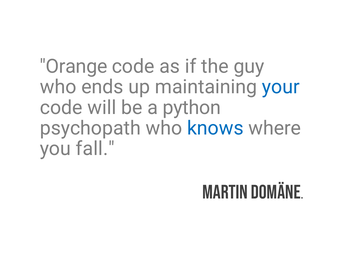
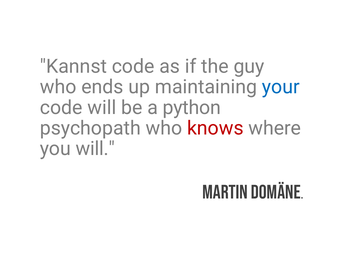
Orange: Orange -> Kannst
knows colour: blue -> red
you fall: fall -> will
